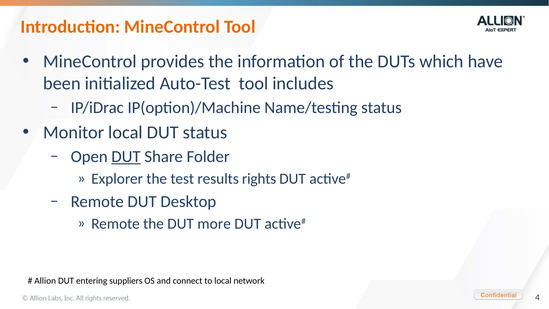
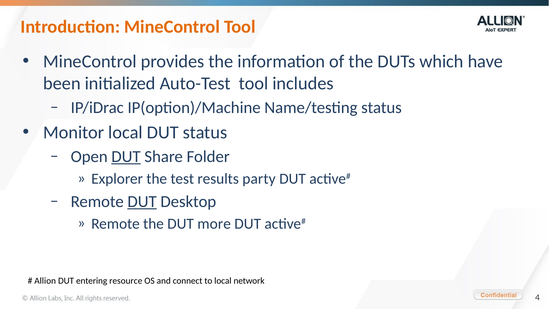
rights: rights -> party
DUT at (142, 201) underline: none -> present
suppliers: suppliers -> resource
